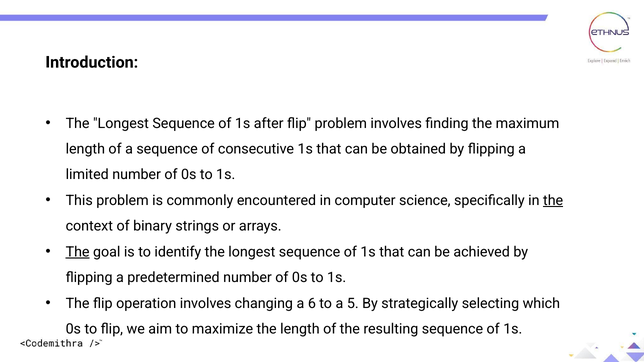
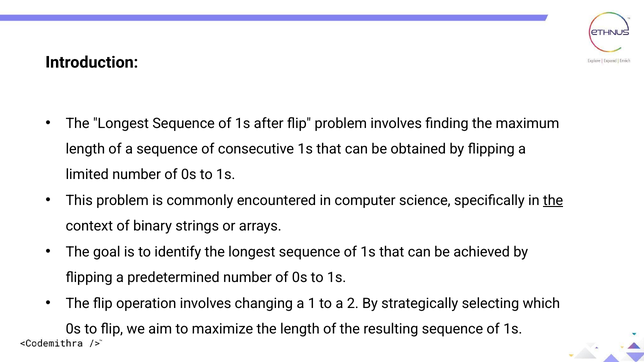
The at (78, 252) underline: present -> none
6: 6 -> 1
5: 5 -> 2
